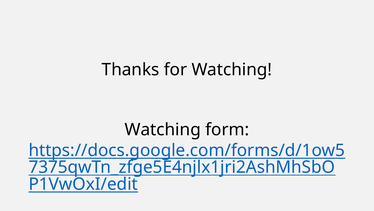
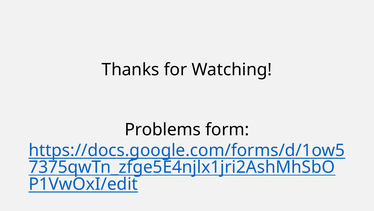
Watching at (163, 129): Watching -> Problems
